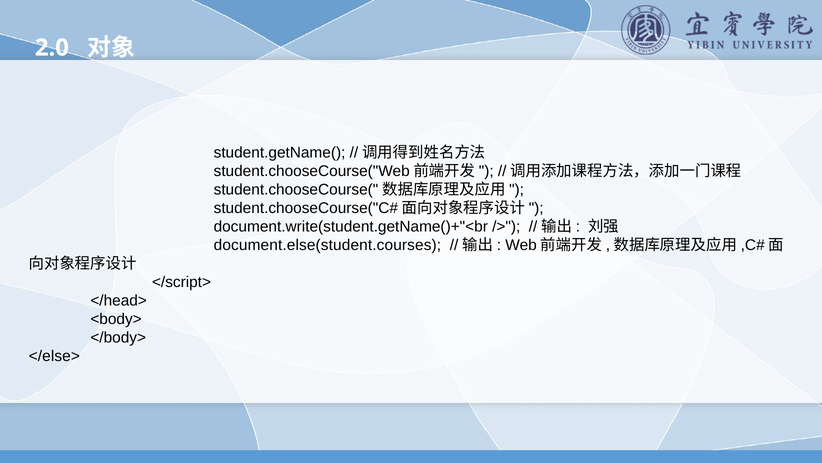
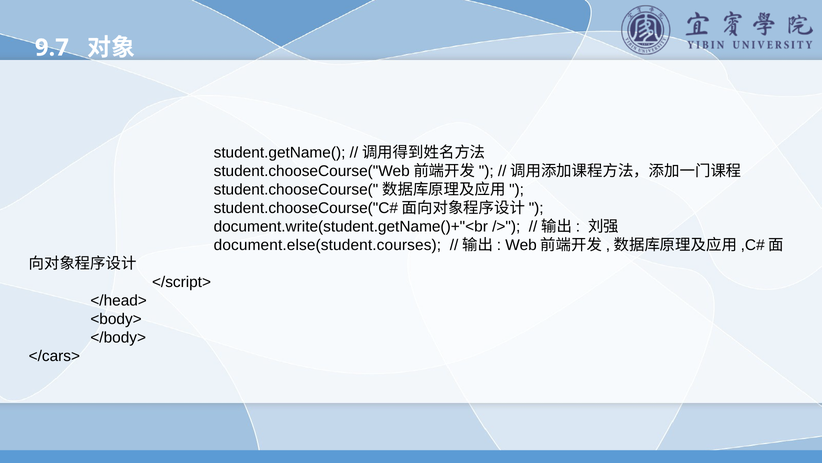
2.0: 2.0 -> 9.7
</else>: </else> -> </cars>
